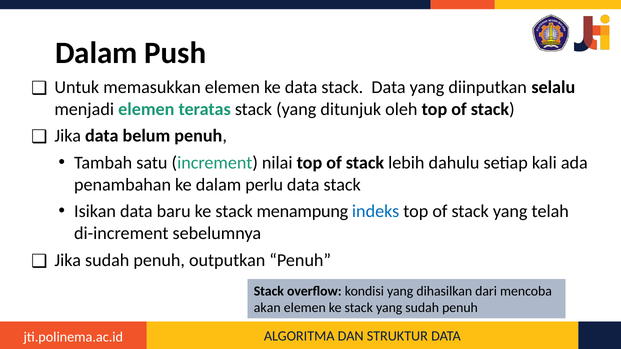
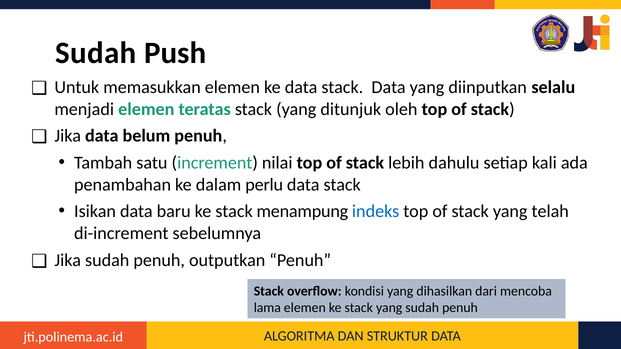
Dalam at (96, 53): Dalam -> Sudah
akan: akan -> lama
